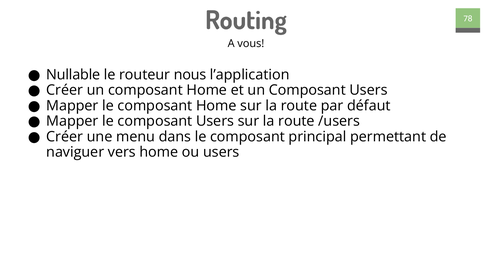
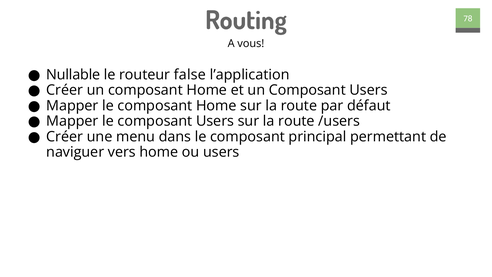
nous: nous -> false
